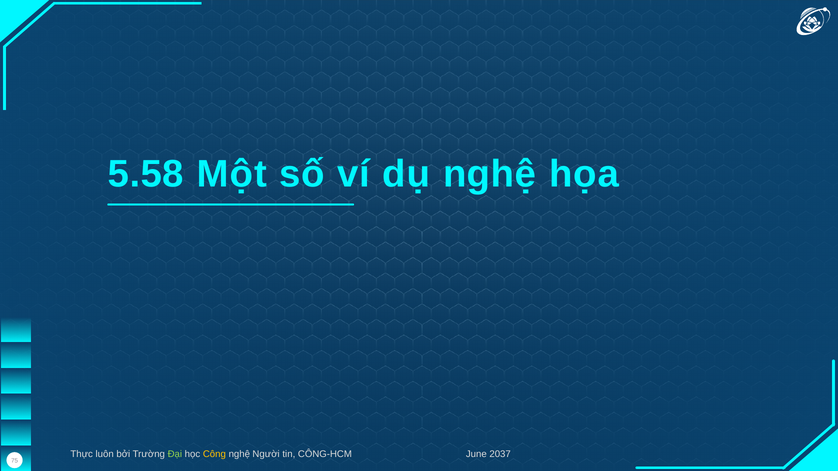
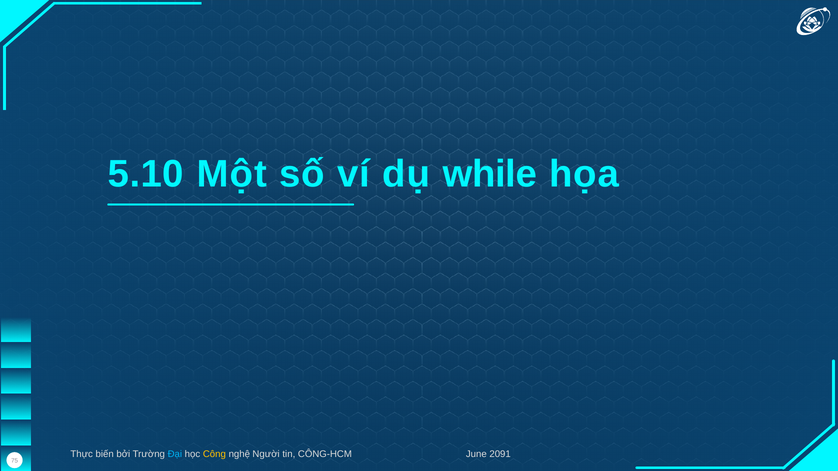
5.58: 5.58 -> 5.10
dụ nghệ: nghệ -> while
luôn: luôn -> biến
Đại colour: light green -> light blue
2037: 2037 -> 2091
